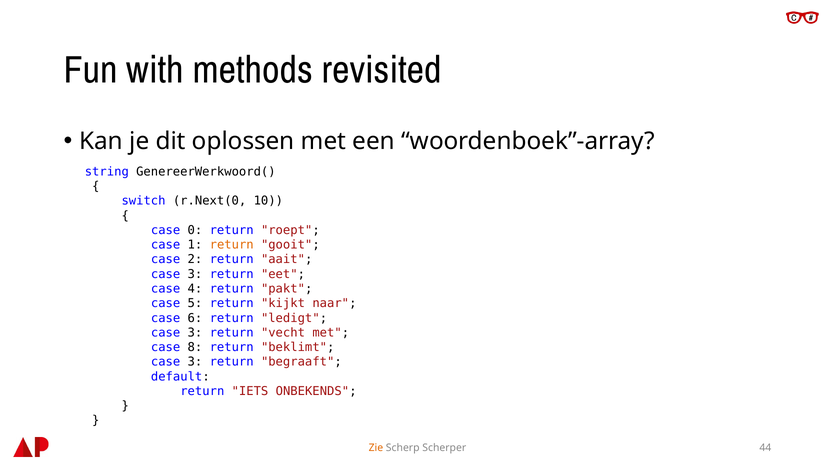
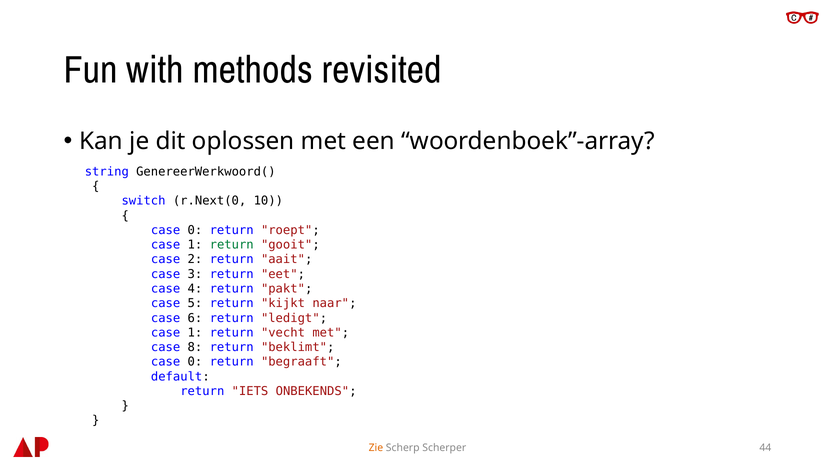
return at (232, 245) colour: orange -> green
3 at (195, 332): 3 -> 1
3 at (195, 362): 3 -> 0
